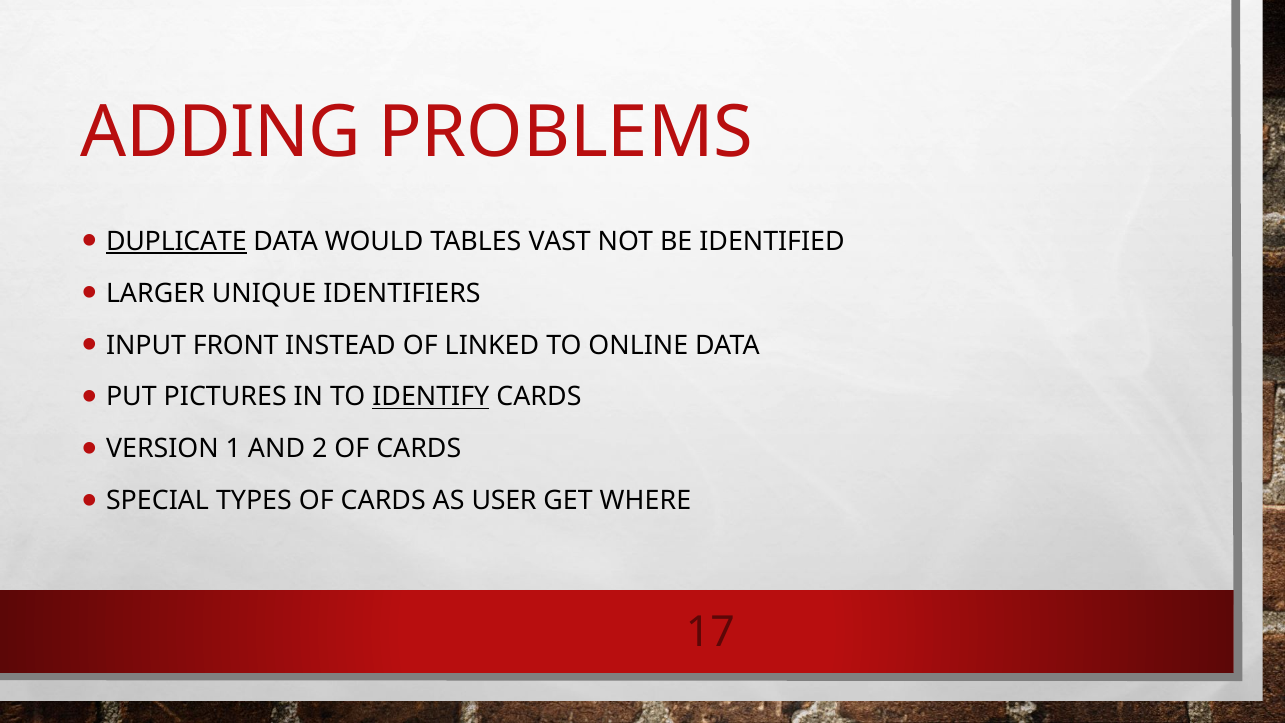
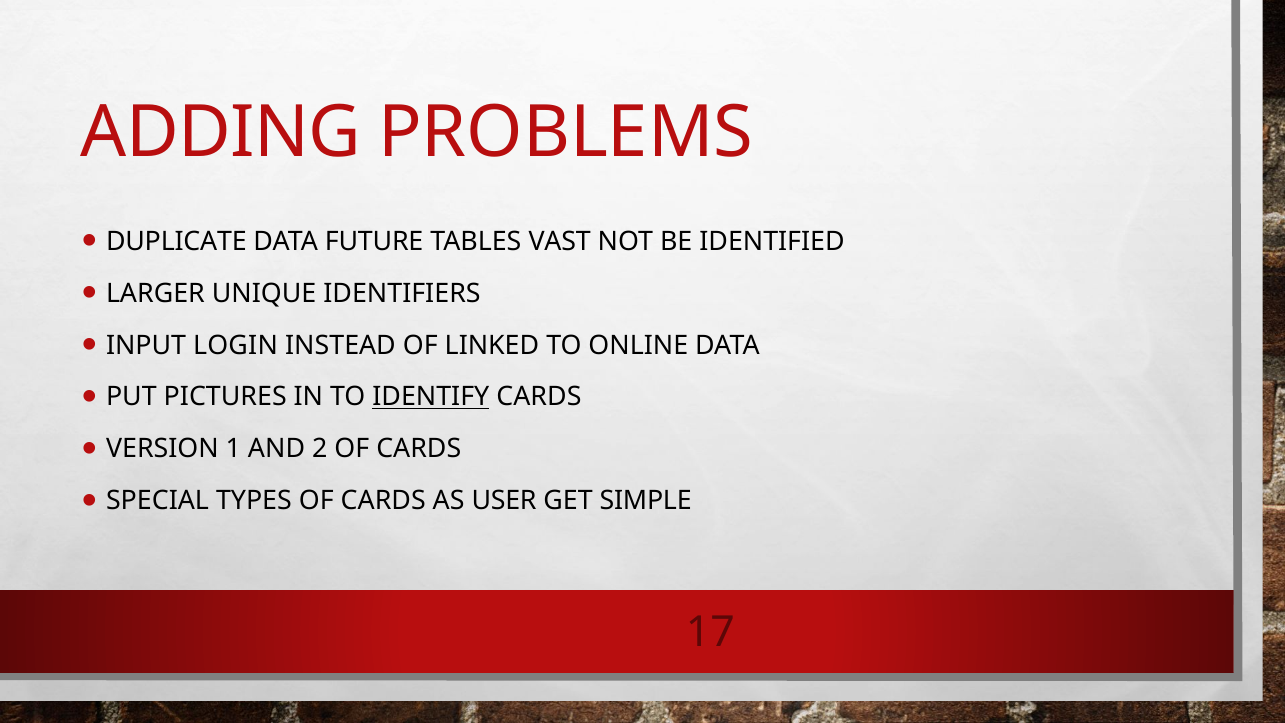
DUPLICATE underline: present -> none
WOULD: WOULD -> FUTURE
FRONT: FRONT -> LOGIN
WHERE: WHERE -> SIMPLE
